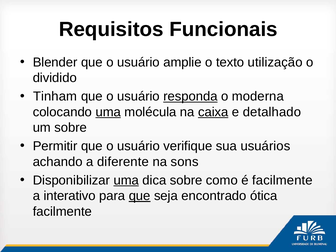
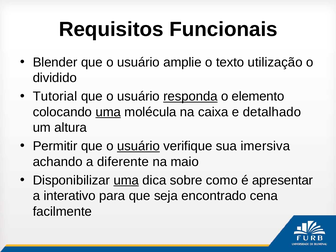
Tinham: Tinham -> Tutorial
moderna: moderna -> elemento
caixa underline: present -> none
um sobre: sobre -> altura
usuário at (138, 146) underline: none -> present
usuários: usuários -> imersiva
sons: sons -> maio
é facilmente: facilmente -> apresentar
que at (140, 196) underline: present -> none
ótica: ótica -> cena
